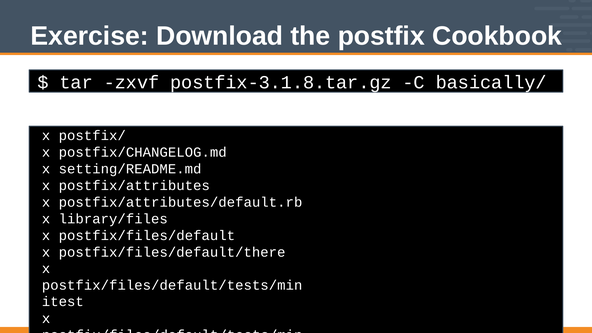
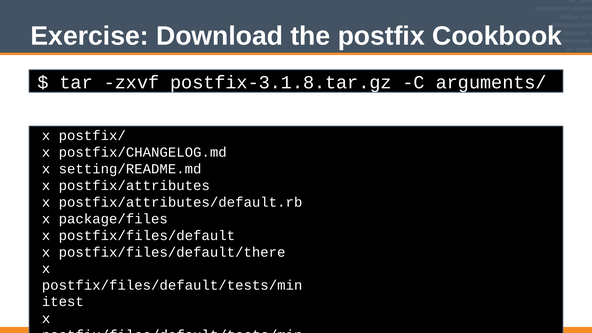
basically/: basically/ -> arguments/
library/files: library/files -> package/files
